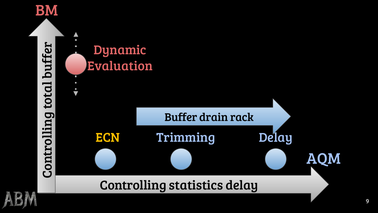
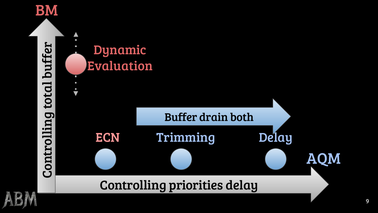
rack: rack -> both
ECN colour: yellow -> pink
statistics: statistics -> priorities
